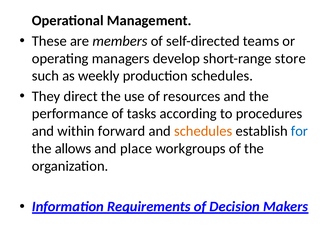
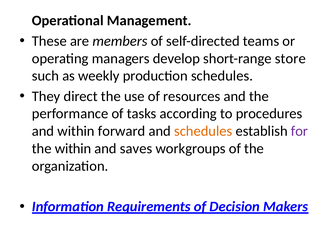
for colour: blue -> purple
the allows: allows -> within
place: place -> saves
